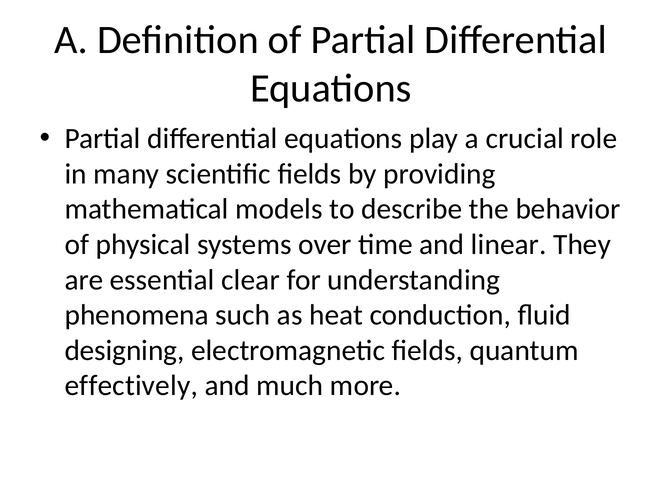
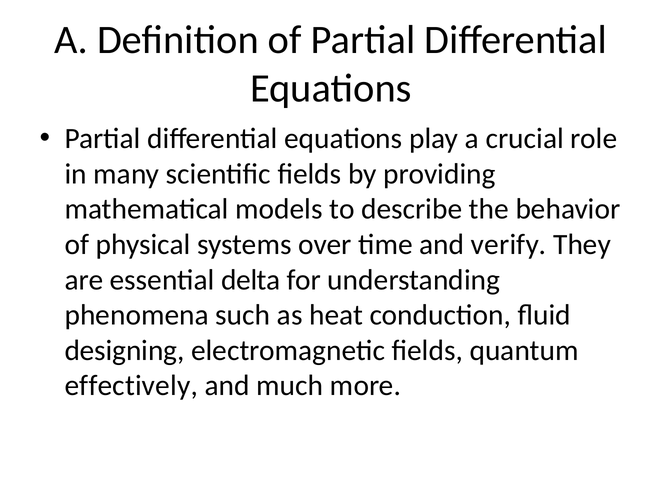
linear: linear -> verify
clear: clear -> delta
